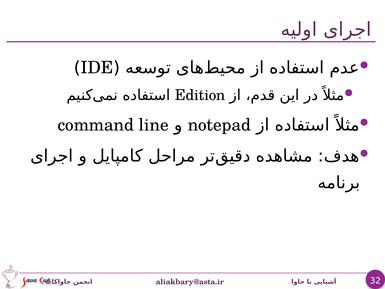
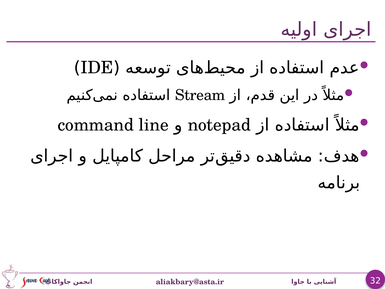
Edition: Edition -> Stream
